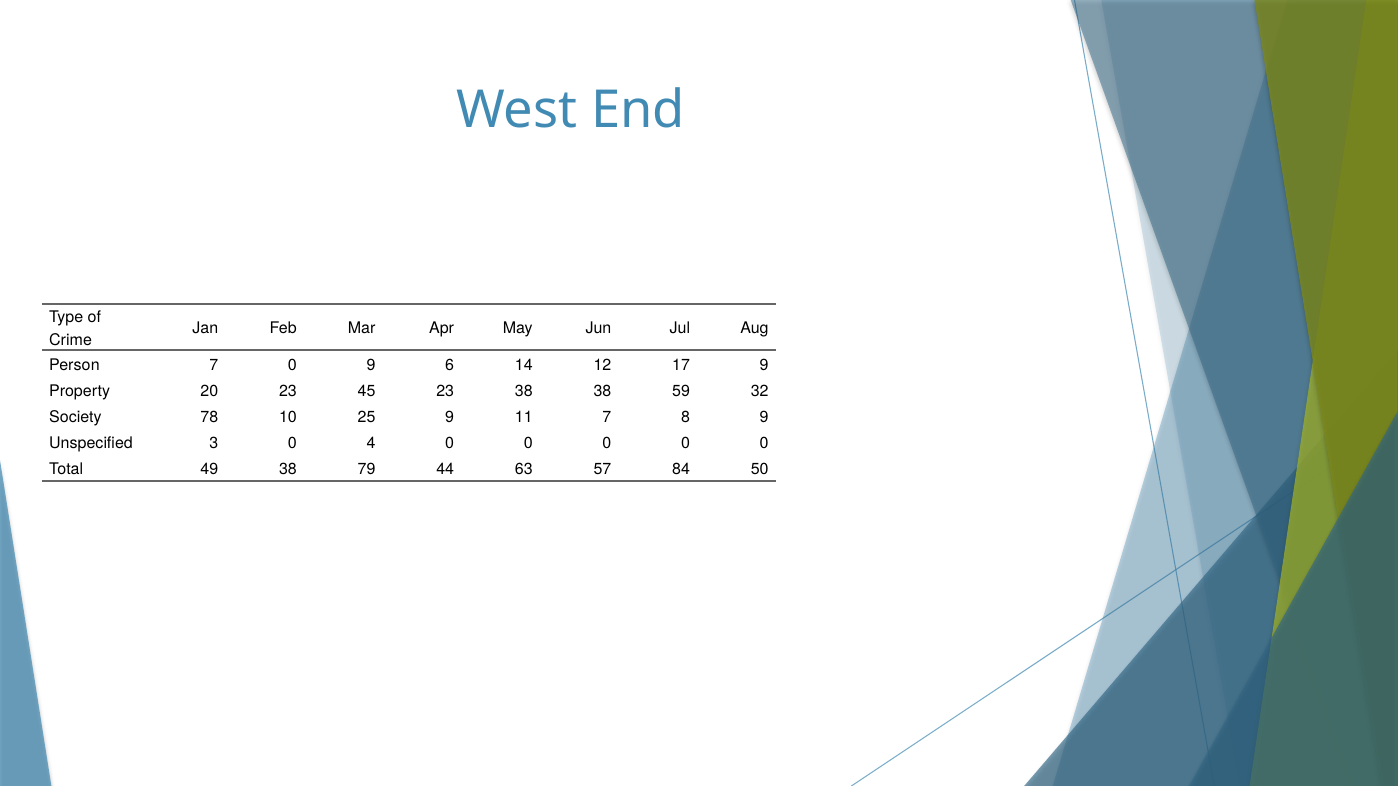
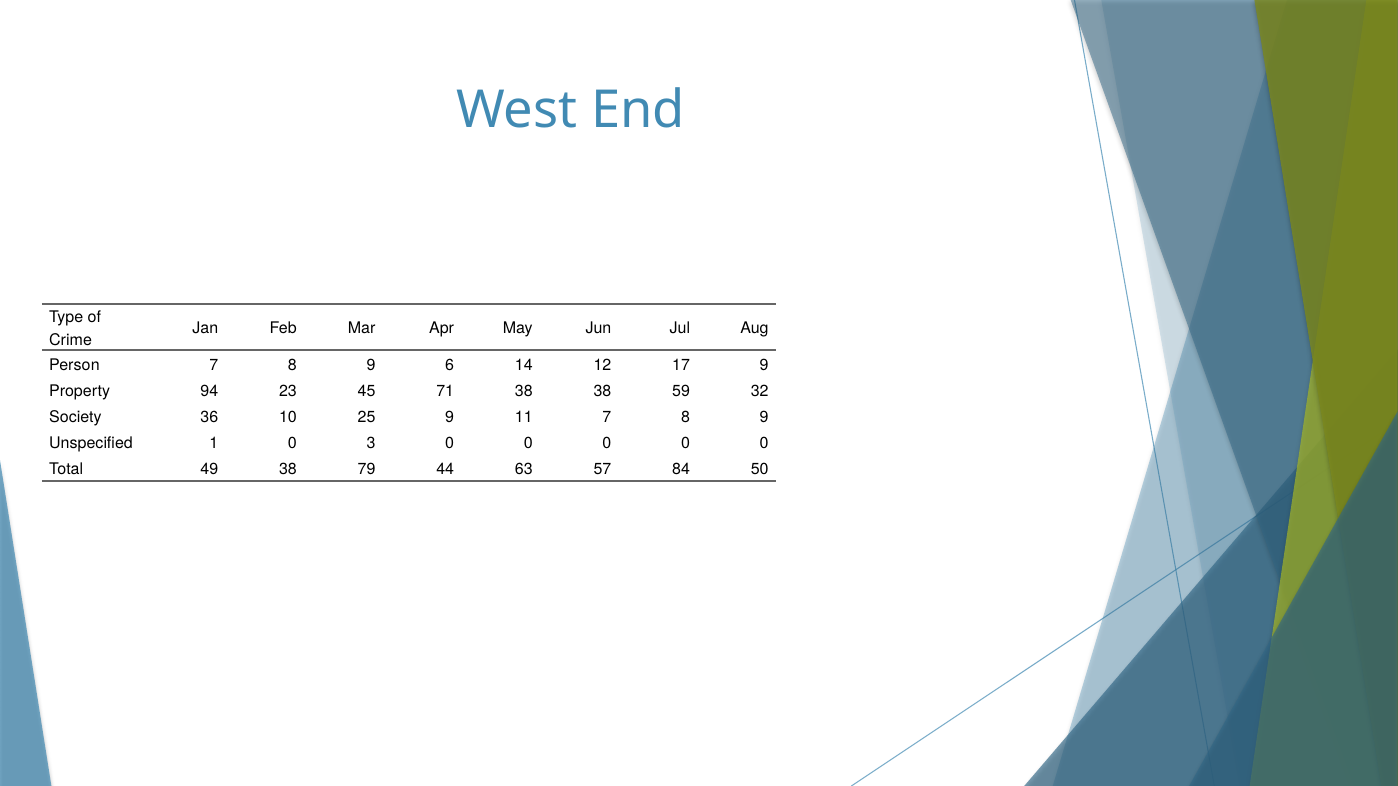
Person 7 0: 0 -> 8
20: 20 -> 94
45 23: 23 -> 71
78: 78 -> 36
3: 3 -> 1
4: 4 -> 3
